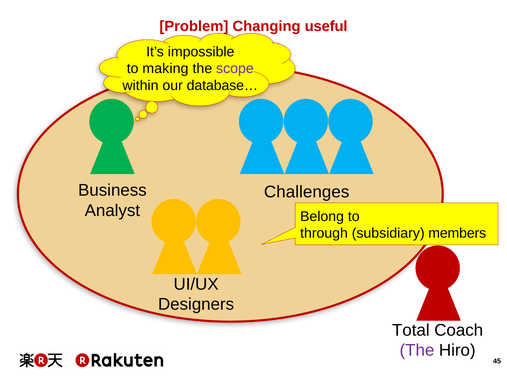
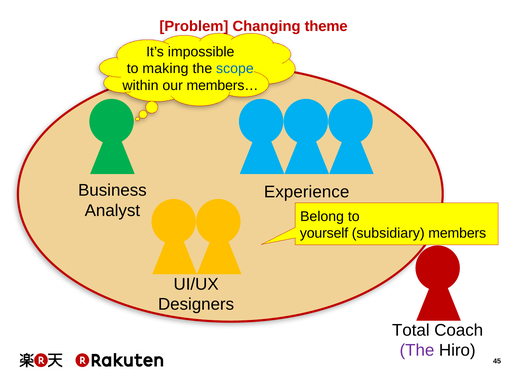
useful: useful -> theme
scope colour: purple -> blue
database…: database… -> members…
Challenges: Challenges -> Experience
through: through -> yourself
